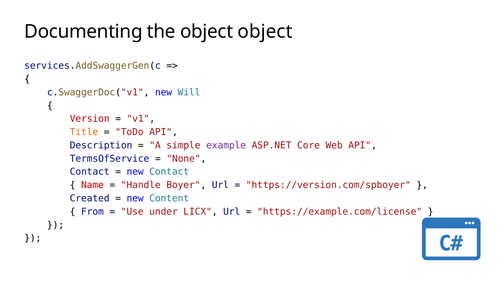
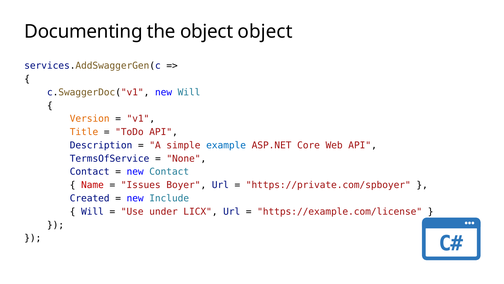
Version colour: red -> orange
example colour: purple -> blue
Handle: Handle -> Issues
https://version.com/spboyer: https://version.com/spboyer -> https://private.com/spboyer
Content: Content -> Include
From at (92, 211): From -> Will
